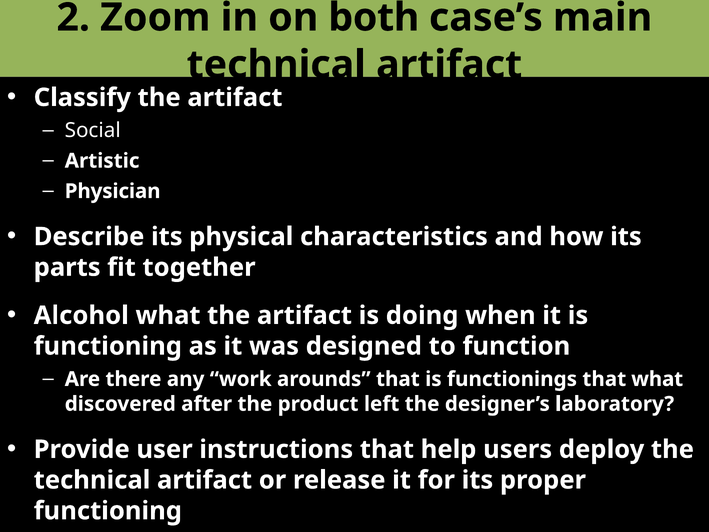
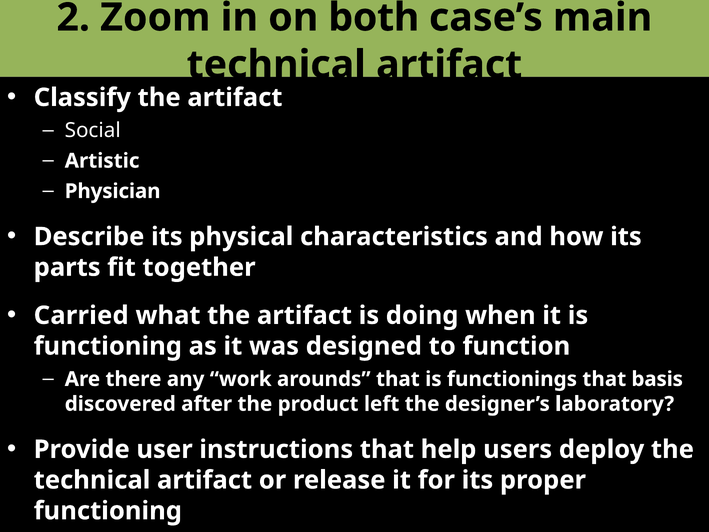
Alcohol: Alcohol -> Carried
that what: what -> basis
